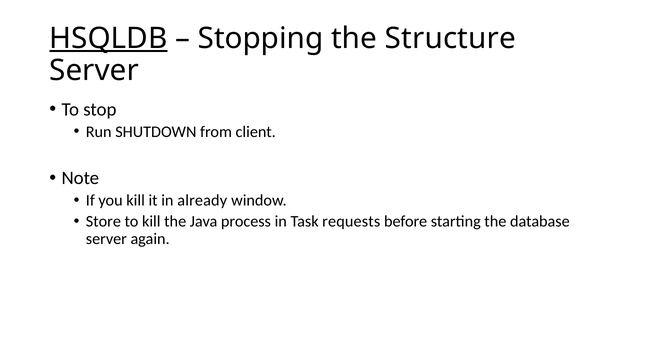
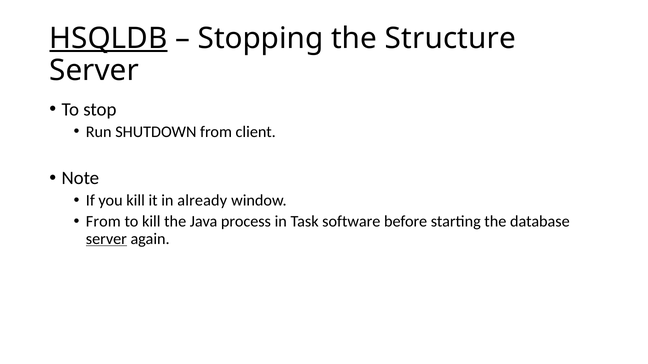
Store at (103, 222): Store -> From
requests: requests -> software
server at (106, 239) underline: none -> present
